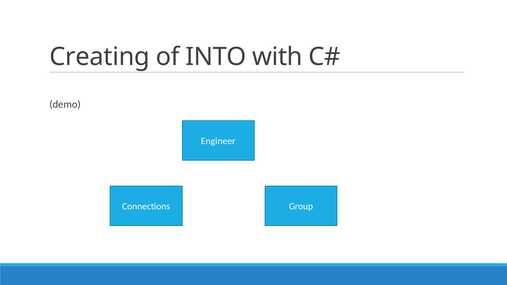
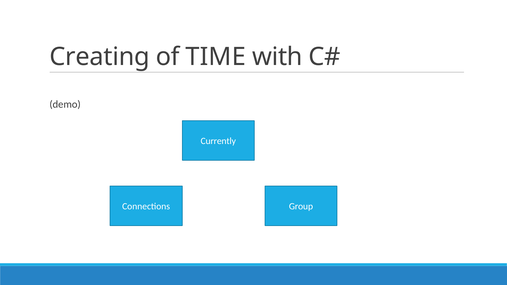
INTO: INTO -> TIME
Engineer: Engineer -> Currently
